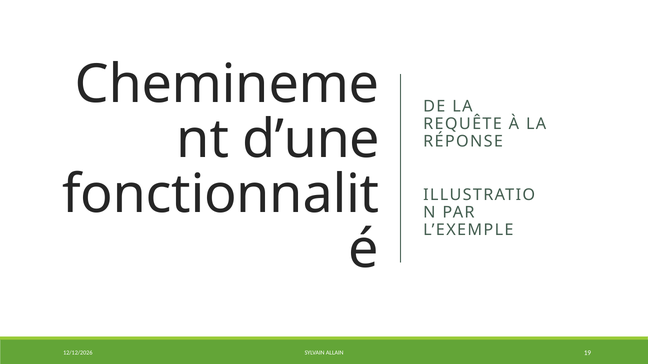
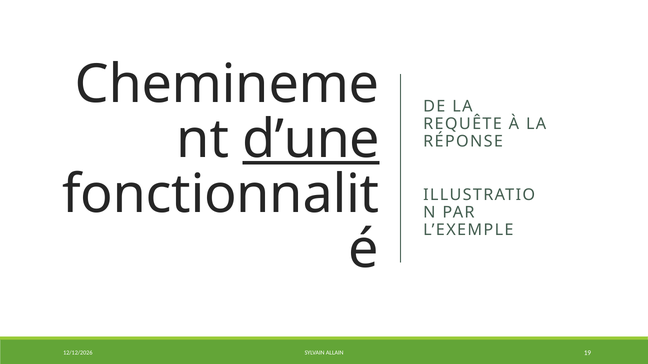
d’une underline: none -> present
